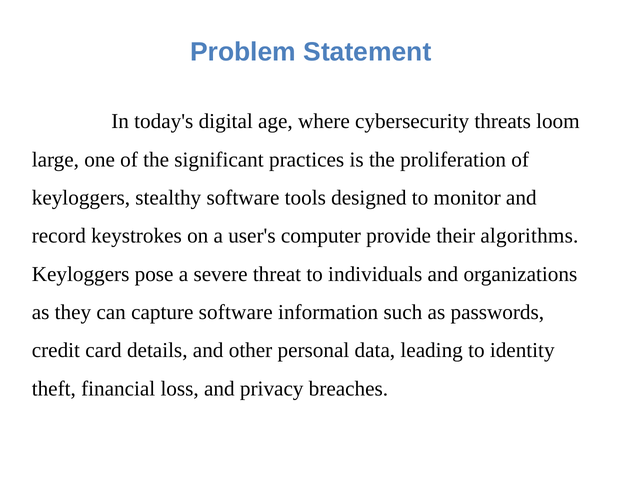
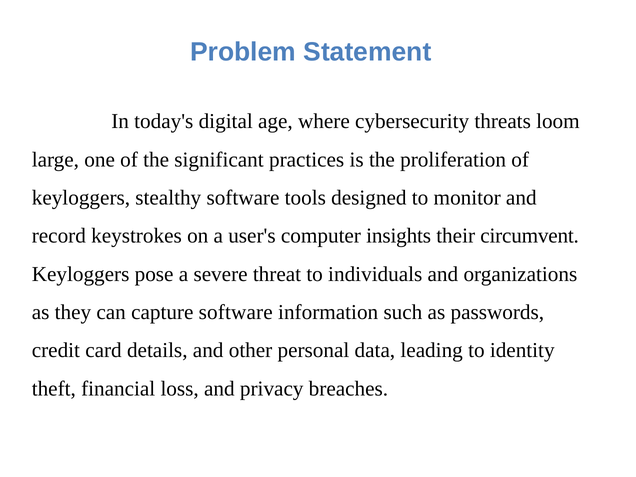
provide: provide -> insights
algorithms: algorithms -> circumvent
